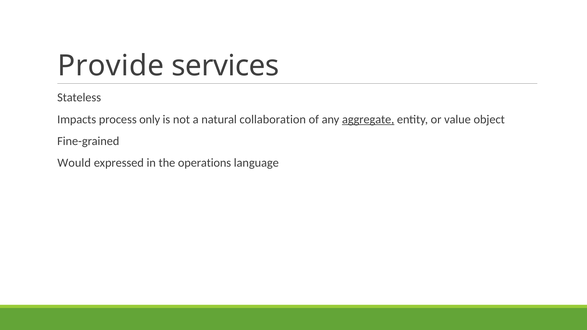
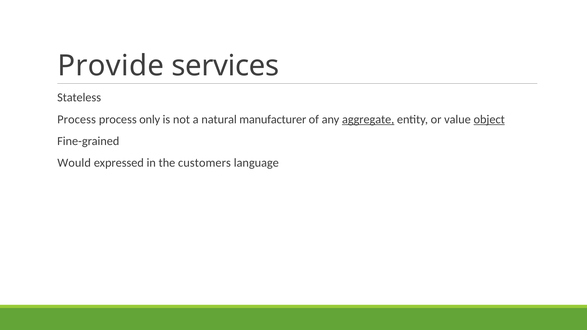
Impacts at (77, 119): Impacts -> Process
collaboration: collaboration -> manufacturer
object underline: none -> present
operations: operations -> customers
